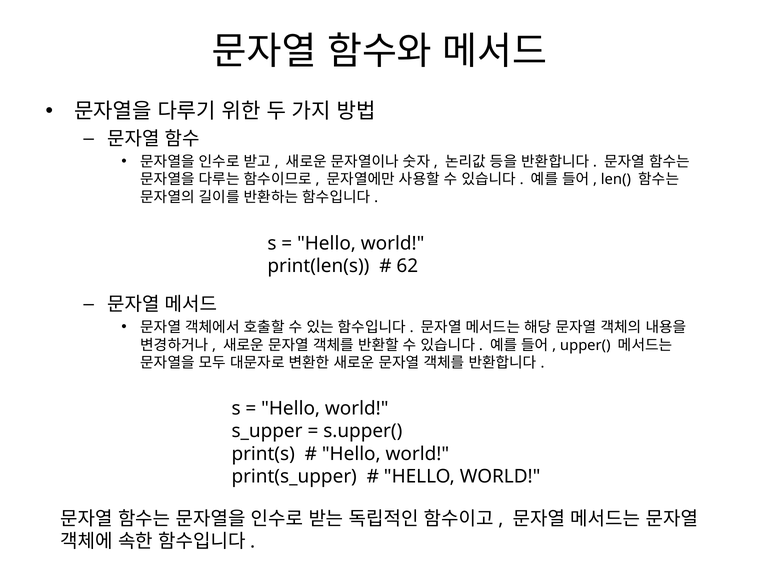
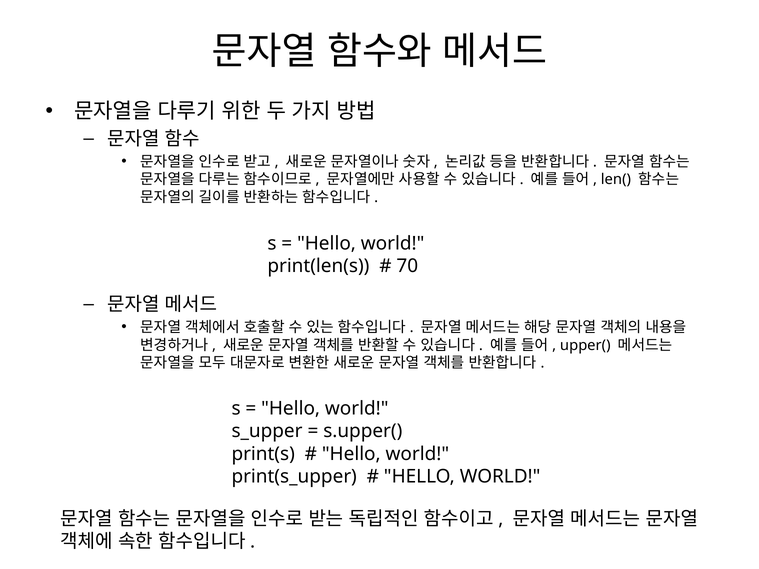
62: 62 -> 70
